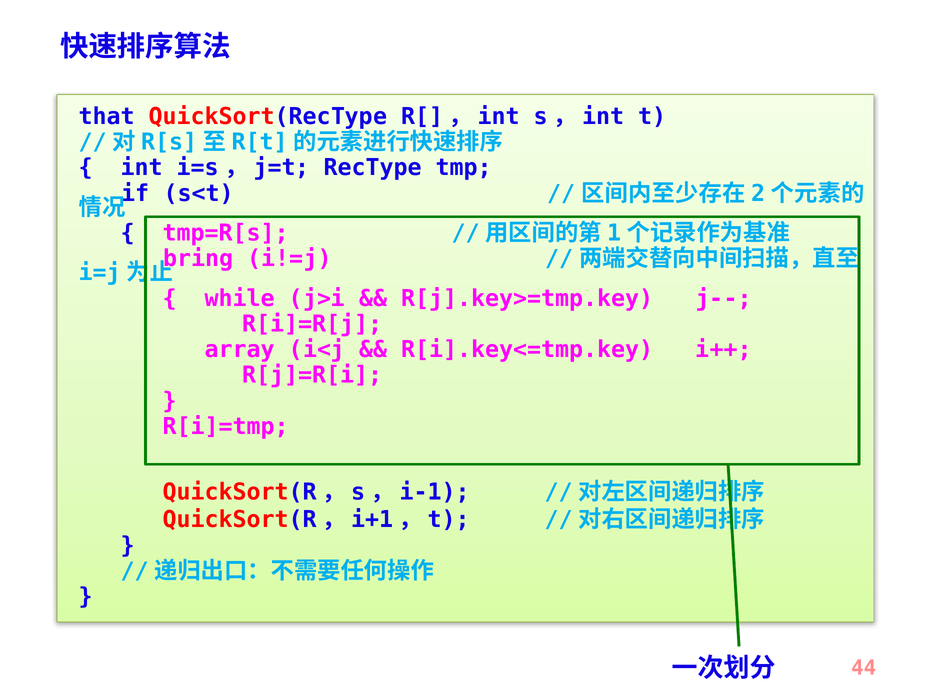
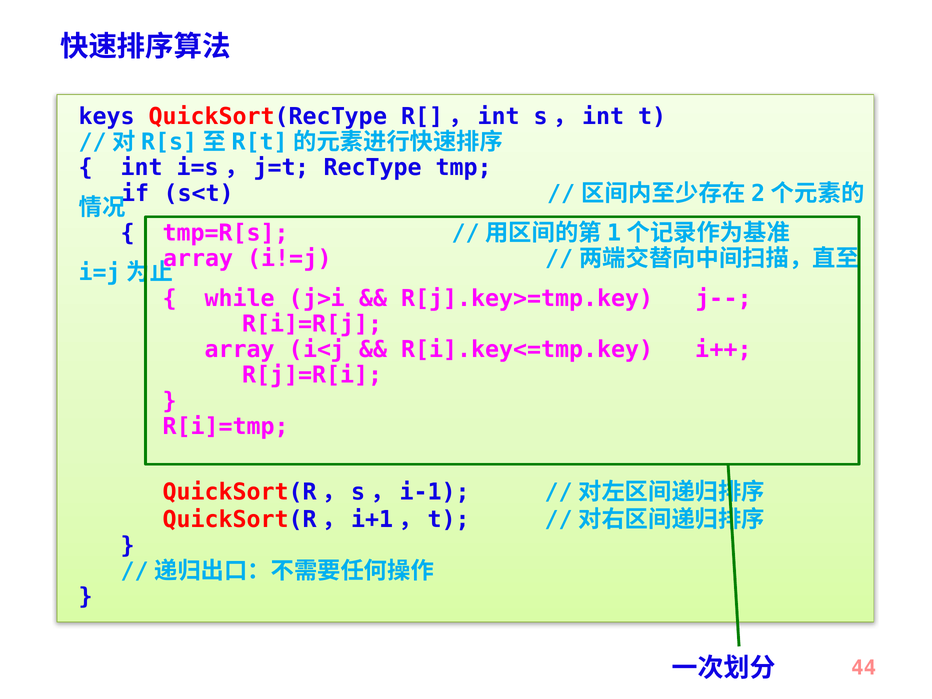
that: that -> keys
bring at (198, 259): bring -> array
